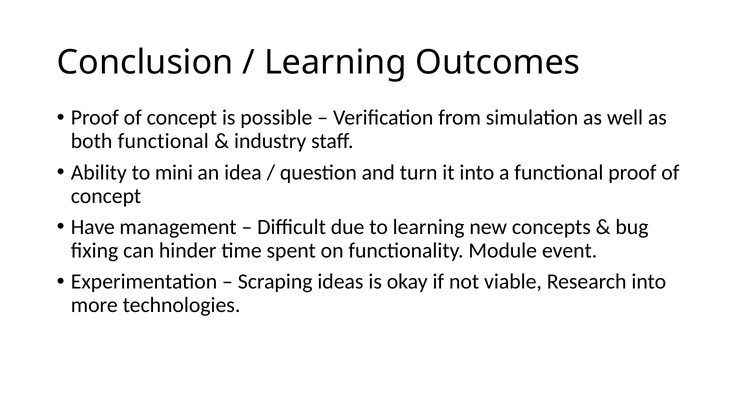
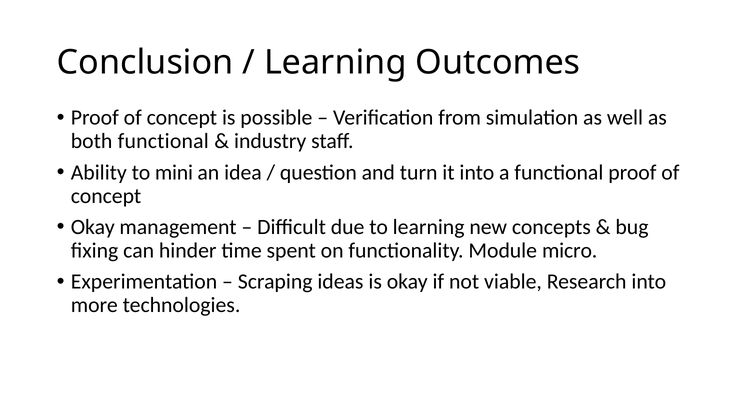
Have at (93, 227): Have -> Okay
event: event -> micro
